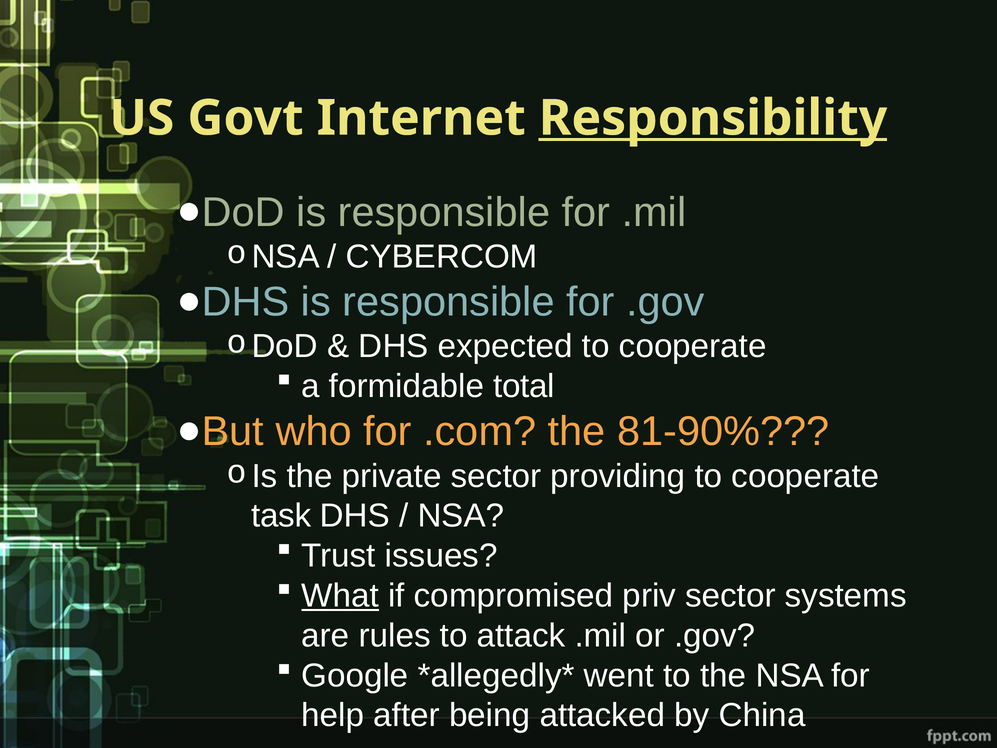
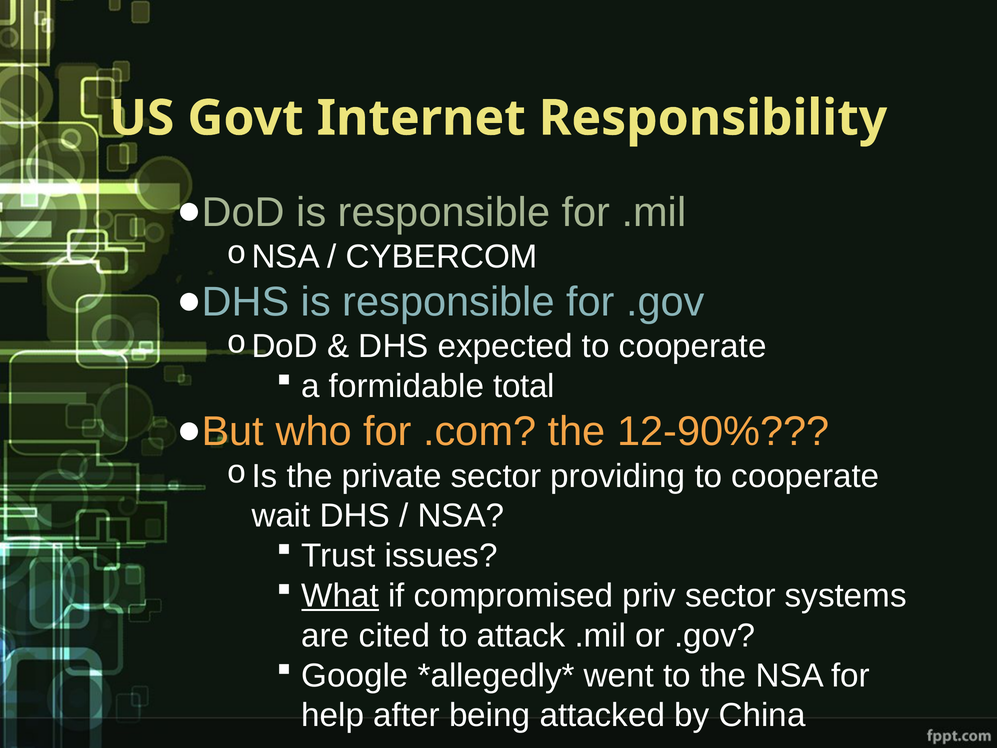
Responsibility underline: present -> none
81-90%: 81-90% -> 12-90%
task: task -> wait
rules: rules -> cited
